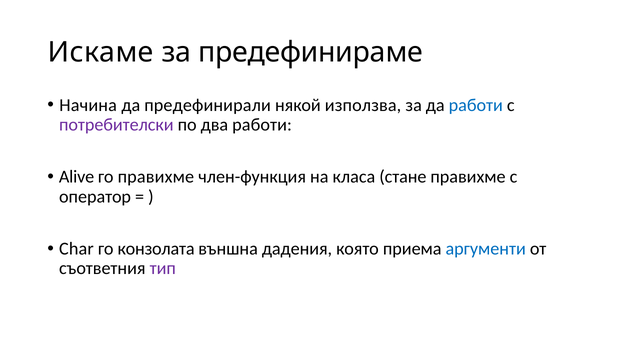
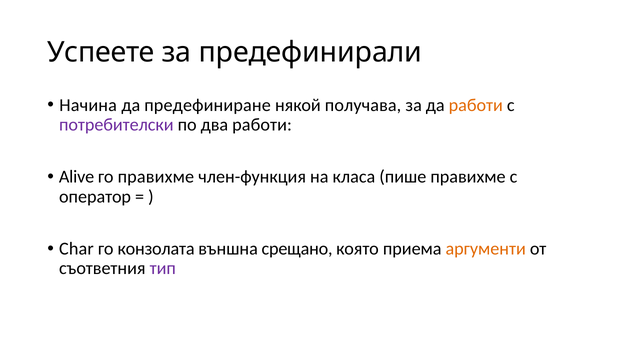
Искаме: Искаме -> Успеете
предефинираме: предефинираме -> предефинирали
предефинирали: предефинирали -> предефиниране
използва: използва -> получава
работи at (476, 105) colour: blue -> orange
стане: стане -> пише
дадения: дадения -> срещано
аргументи colour: blue -> orange
